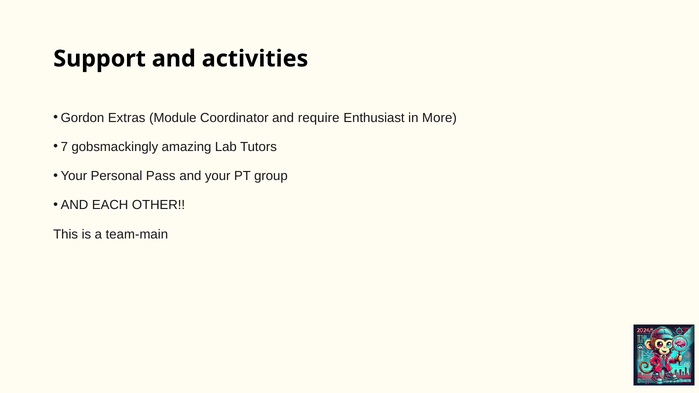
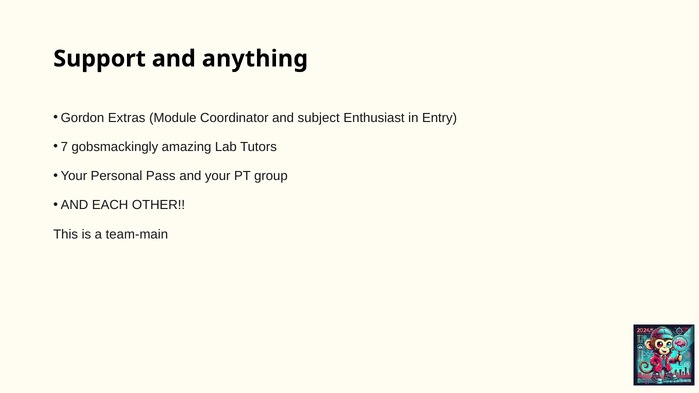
activities: activities -> anything
require: require -> subject
More: More -> Entry
